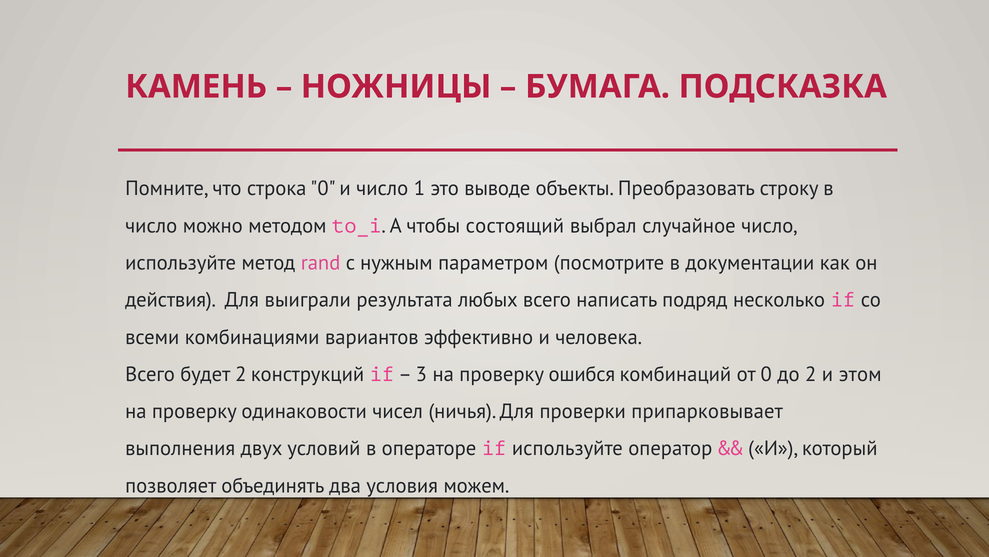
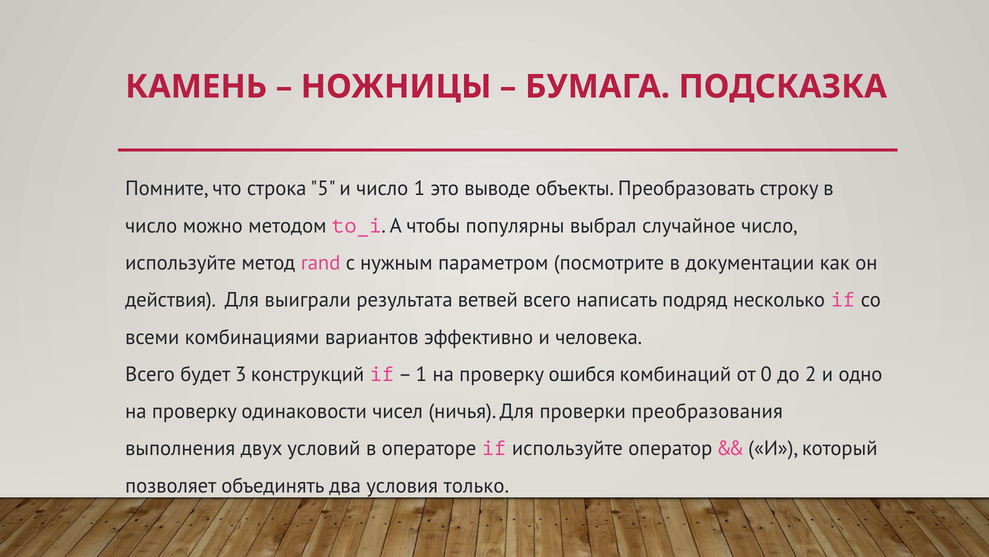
строка 0: 0 -> 5
состоящий: состоящий -> популярны
любых: любых -> ветвей
будет 2: 2 -> 3
3 at (421, 374): 3 -> 1
этом: этом -> одно
припарковывает: припарковывает -> преобразования
можем: можем -> только
